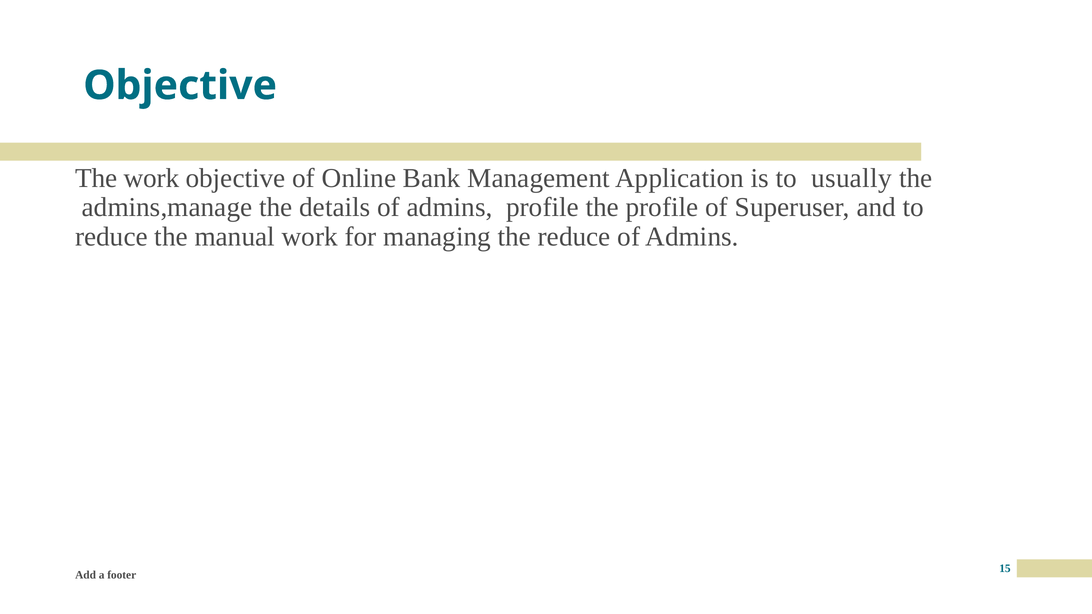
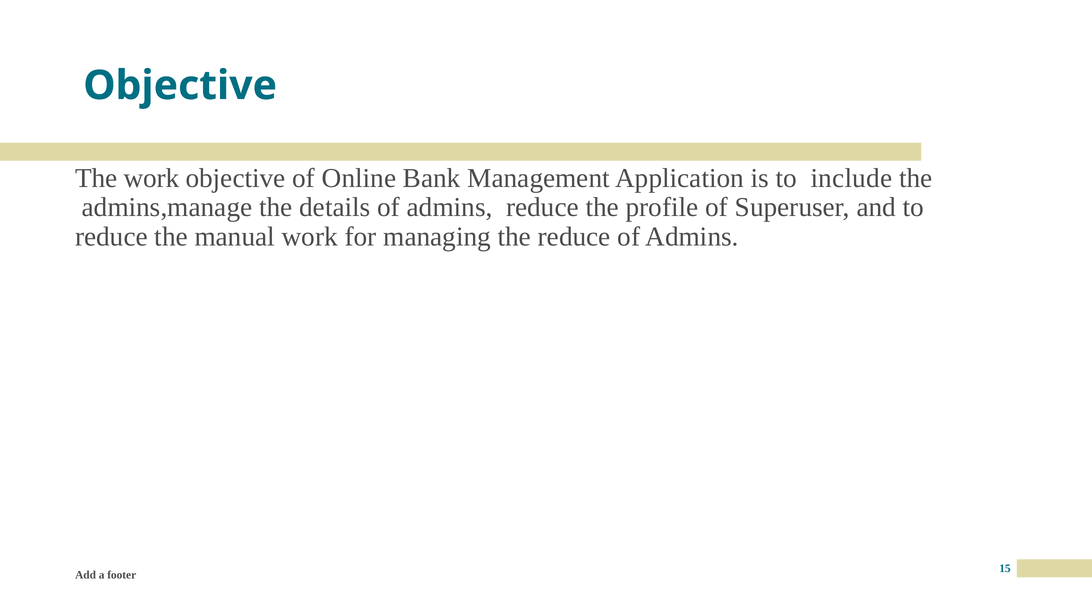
usually: usually -> include
admins profile: profile -> reduce
